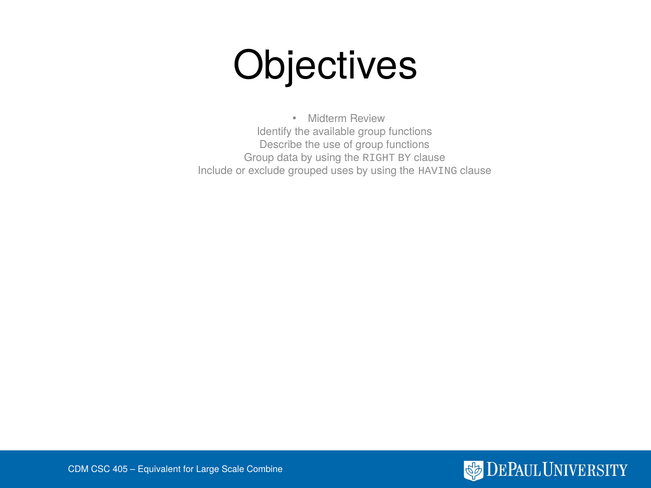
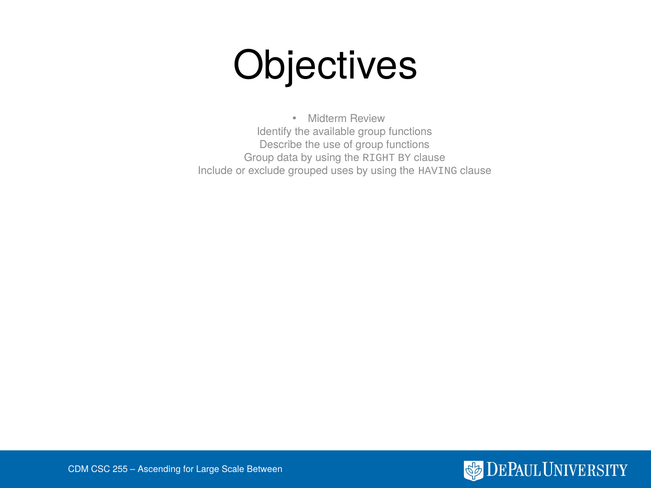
405: 405 -> 255
Equivalent: Equivalent -> Ascending
Combine: Combine -> Between
